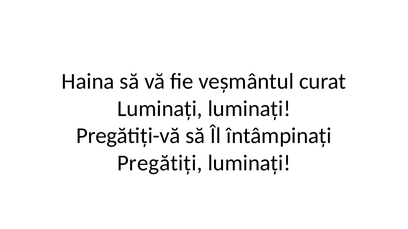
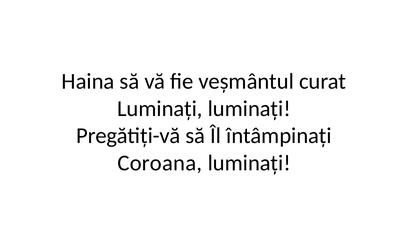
Pregătiți: Pregătiți -> Coroana
